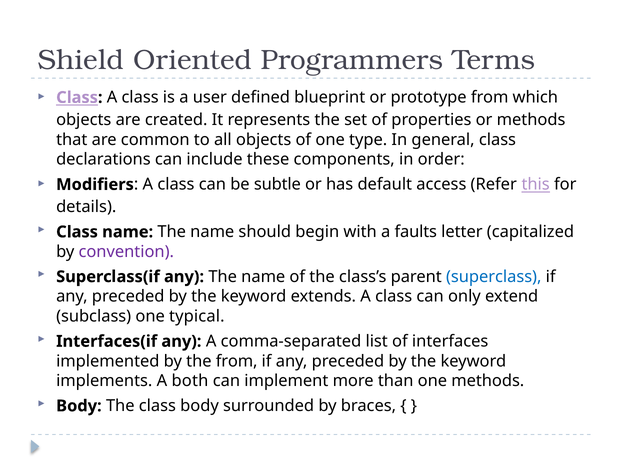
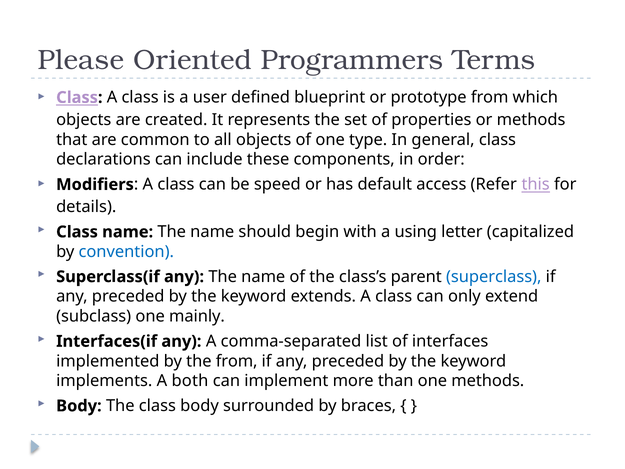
Shield: Shield -> Please
subtle: subtle -> speed
faults: faults -> using
convention colour: purple -> blue
typical: typical -> mainly
